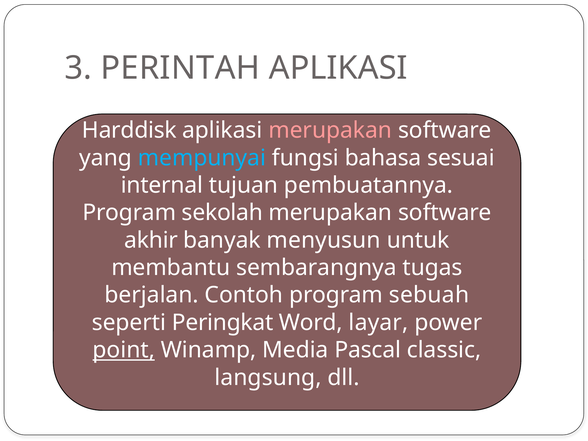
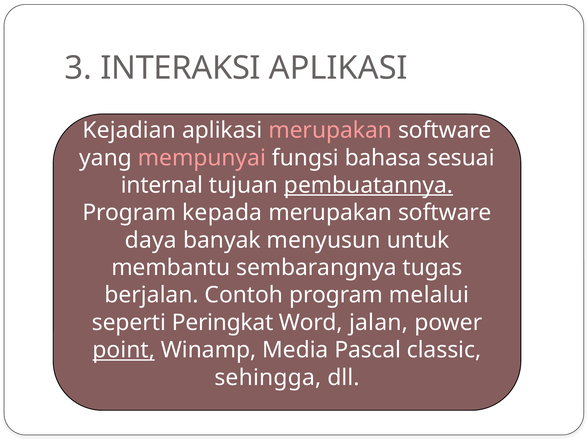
PERINTAH: PERINTAH -> INTERAKSI
Harddisk: Harddisk -> Kejadian
mempunyai colour: light blue -> pink
pembuatannya underline: none -> present
sekolah: sekolah -> kepada
akhir: akhir -> daya
sebuah: sebuah -> melalui
layar: layar -> jalan
langsung: langsung -> sehingga
